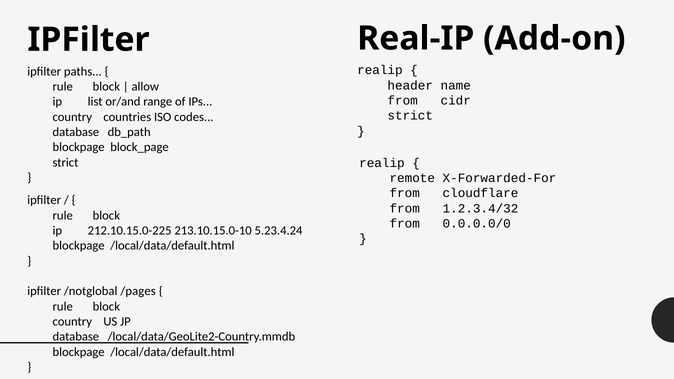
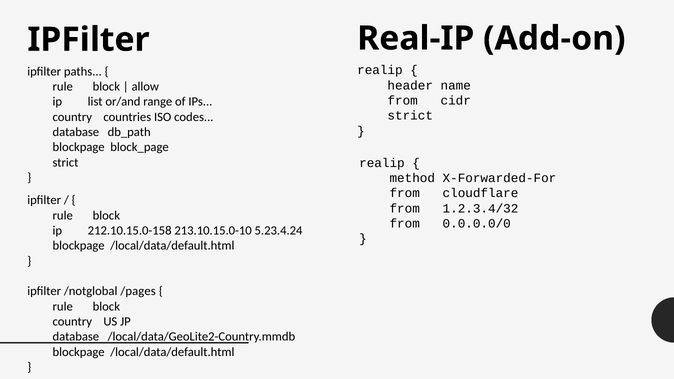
remote: remote -> method
212.10.15.0-225: 212.10.15.0-225 -> 212.10.15.0-158
